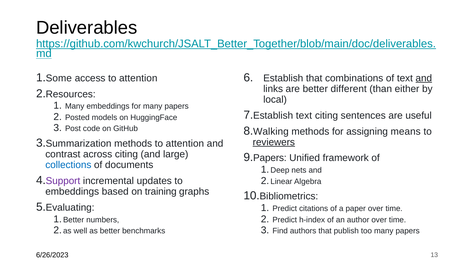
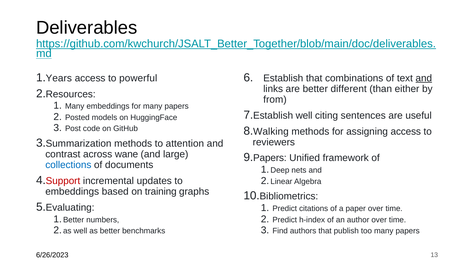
Some: Some -> Years
access to attention: attention -> powerful
local: local -> from
Establish text: text -> well
assigning means: means -> access
reviewers underline: present -> none
across citing: citing -> wane
Support colour: purple -> red
